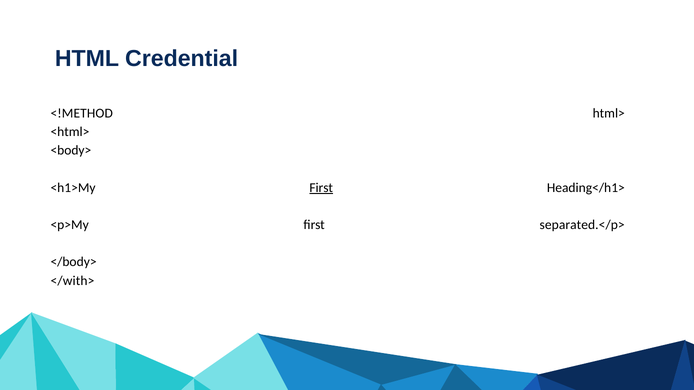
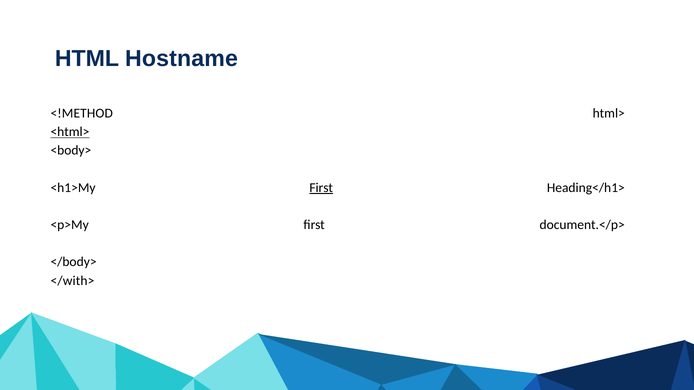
Credential: Credential -> Hostname
<html> underline: none -> present
separated.</p>: separated.</p> -> document.</p>
